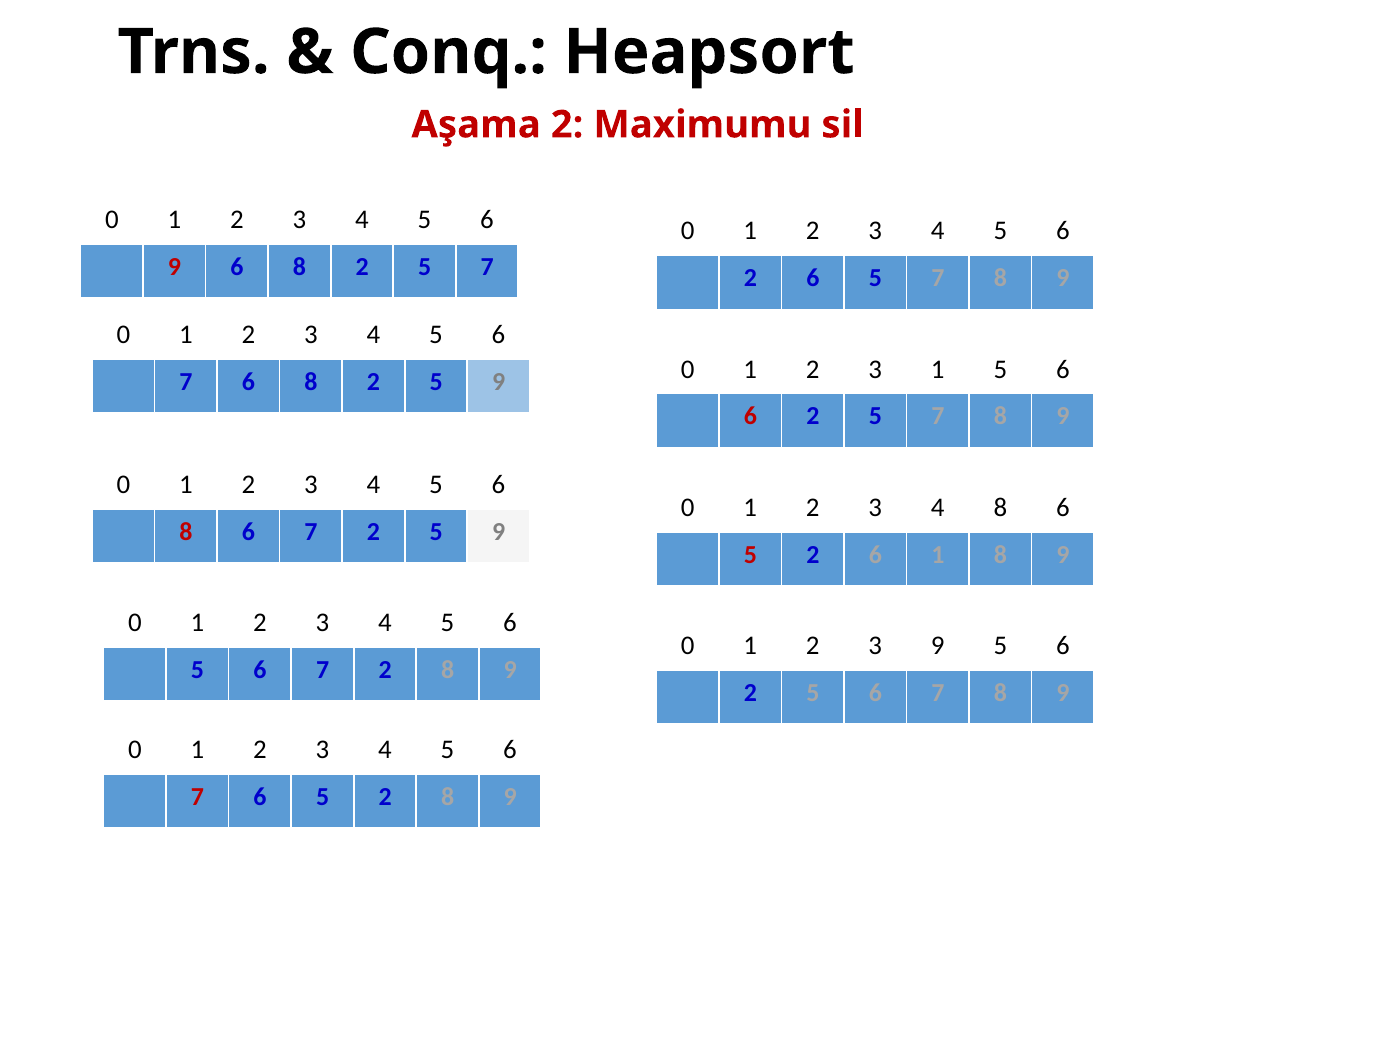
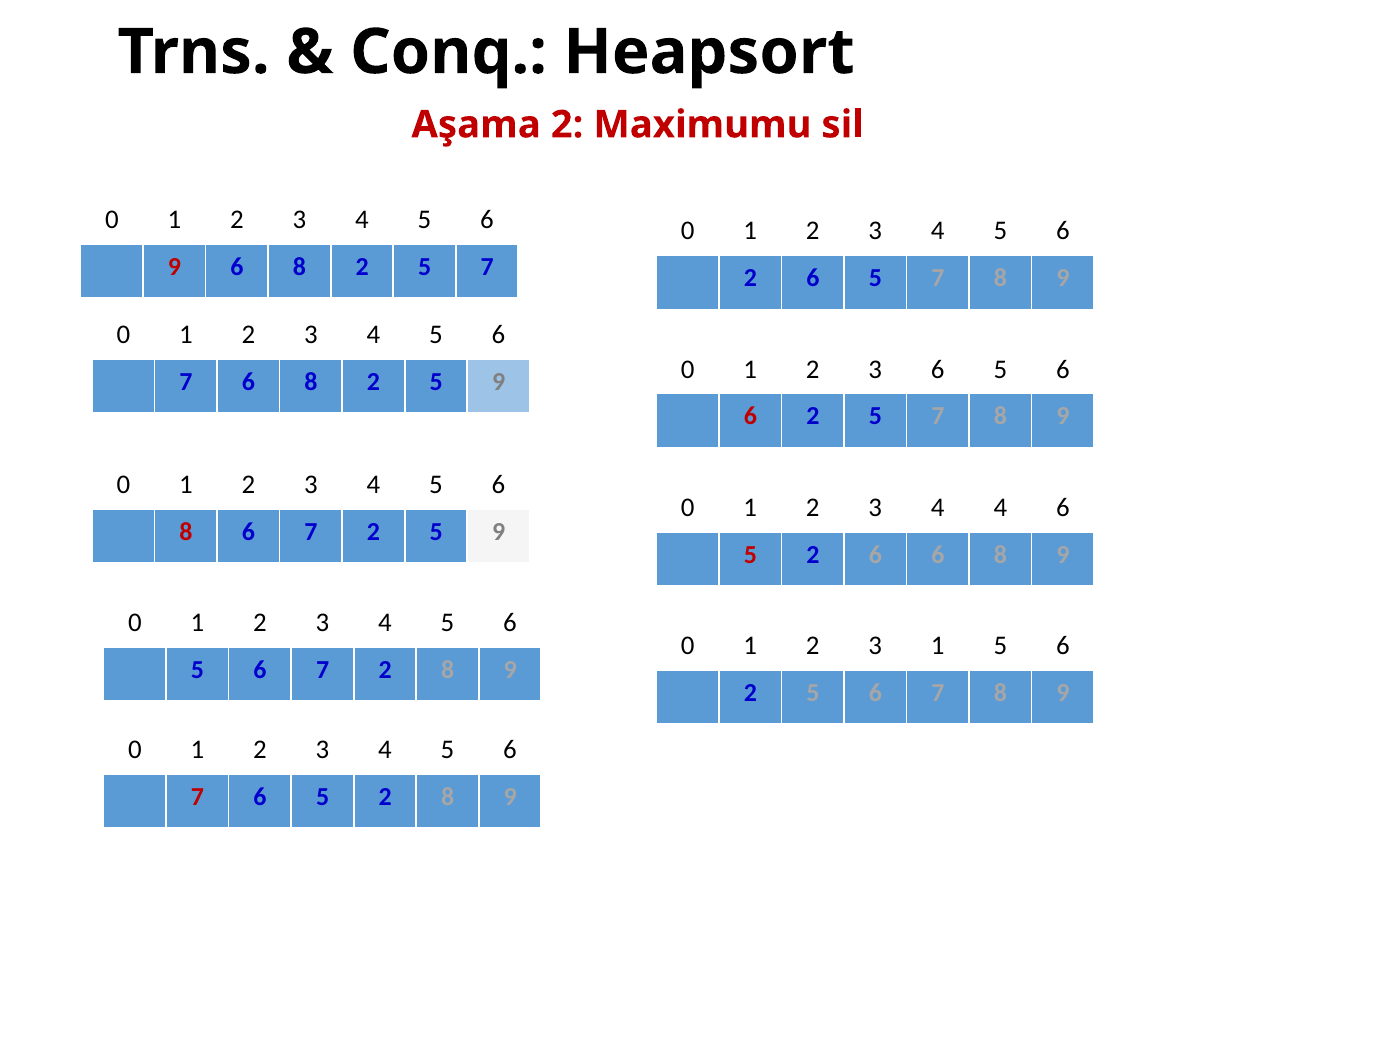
3 1: 1 -> 6
4 8: 8 -> 4
2 6 1: 1 -> 6
3 9: 9 -> 1
